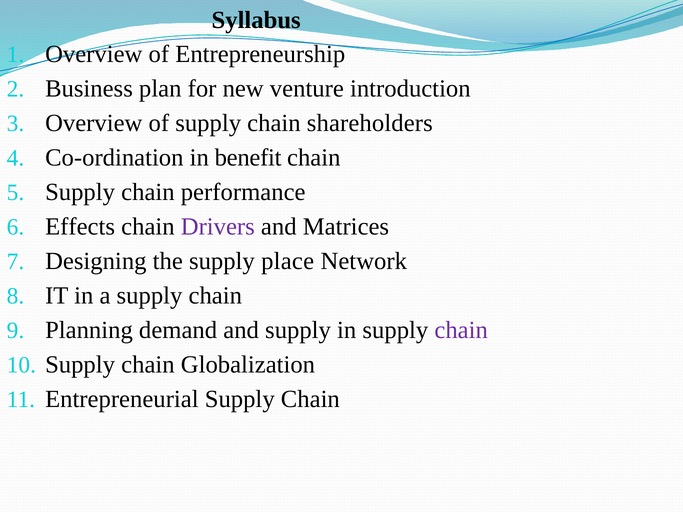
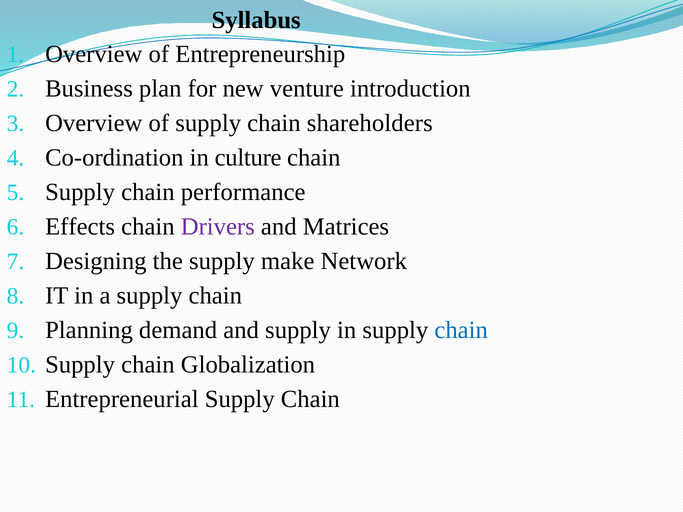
benefit: benefit -> culture
place: place -> make
chain at (461, 330) colour: purple -> blue
